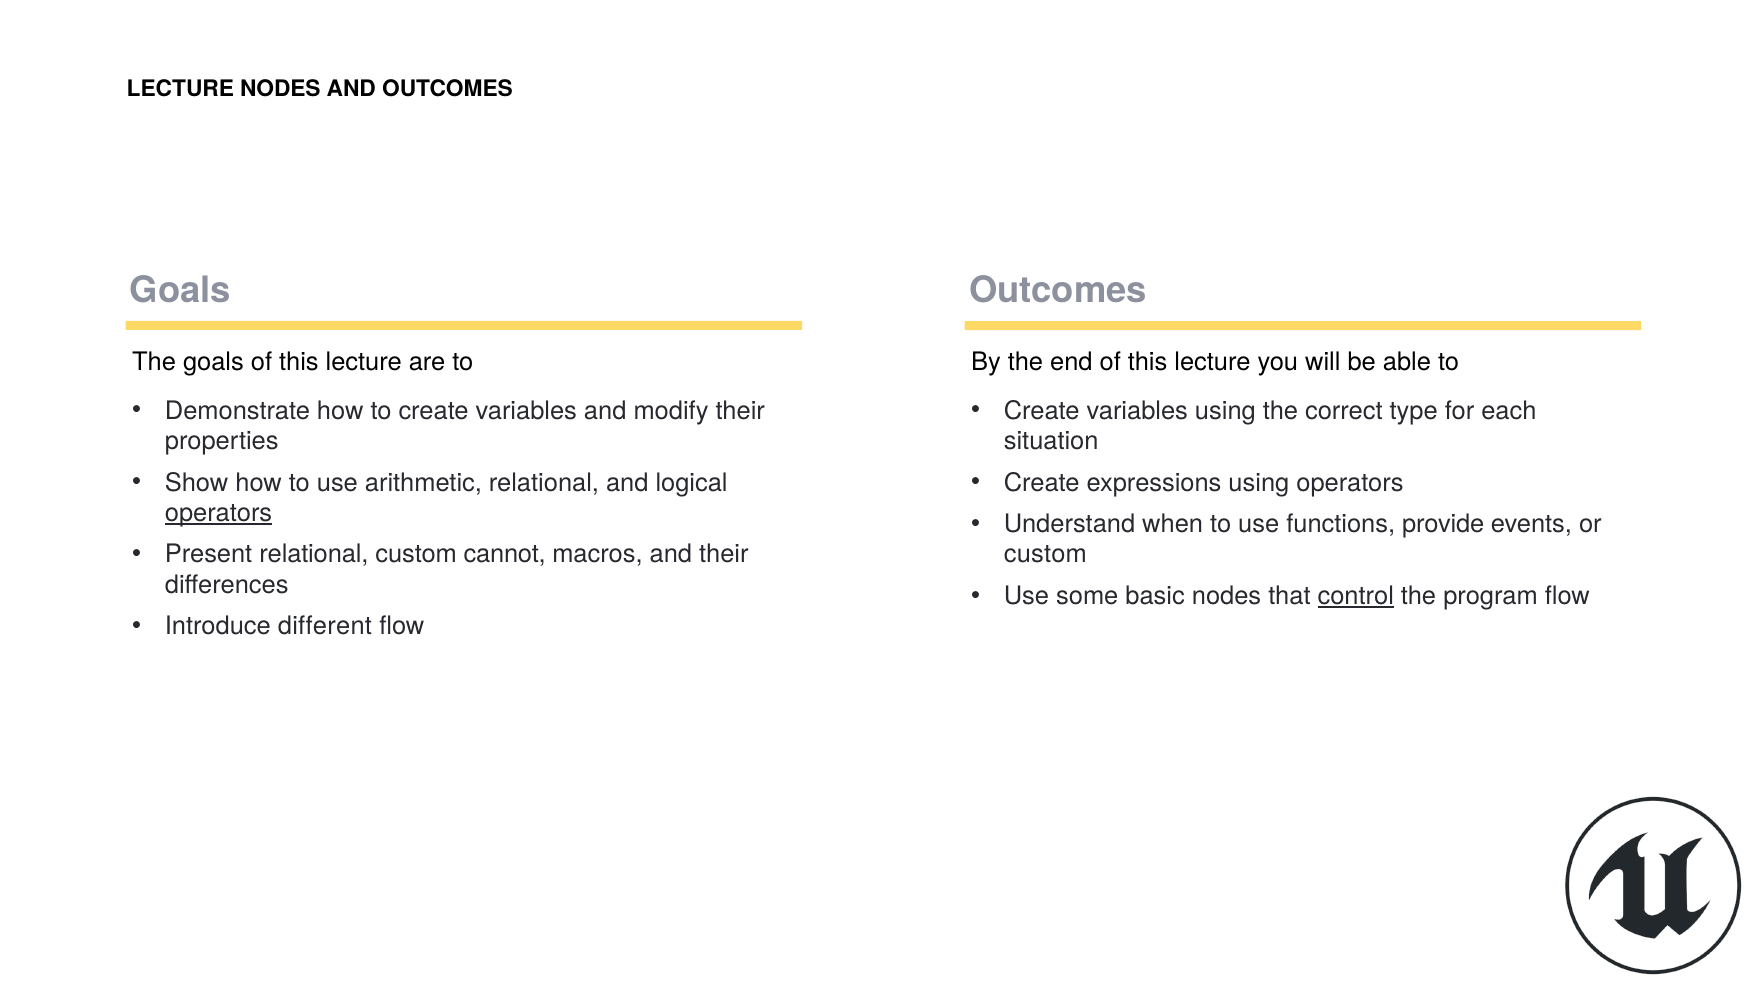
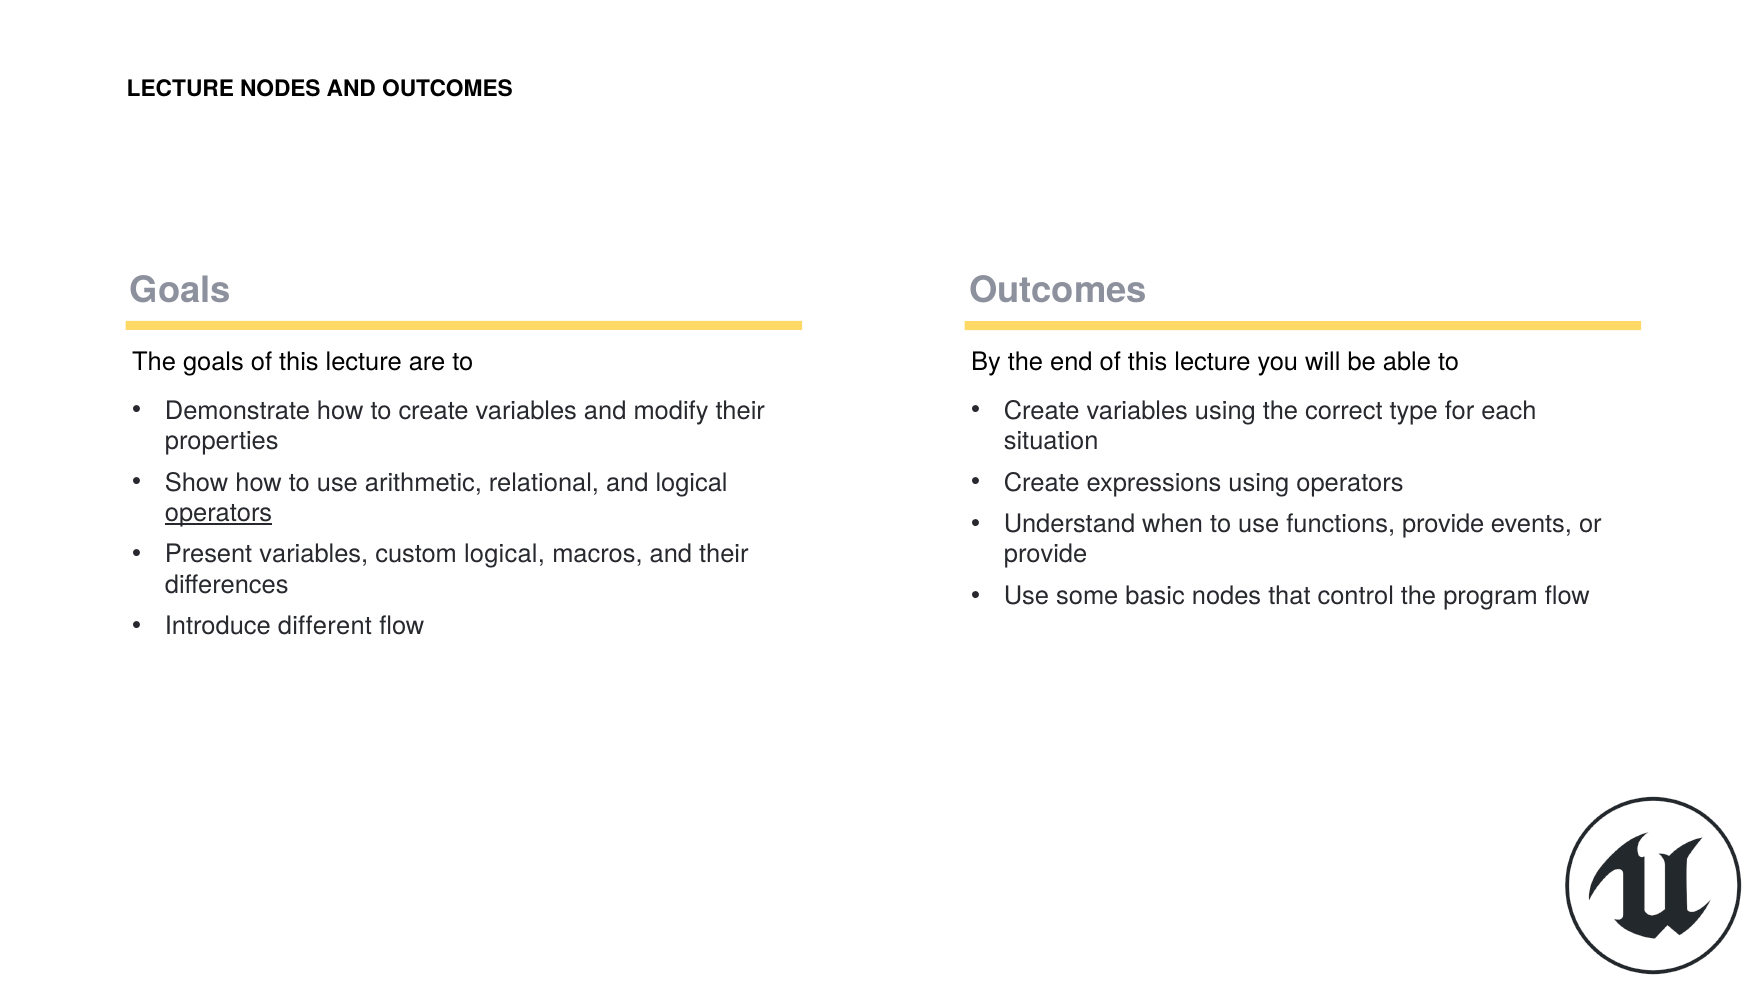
Present relational: relational -> variables
custom cannot: cannot -> logical
custom at (1045, 555): custom -> provide
control underline: present -> none
